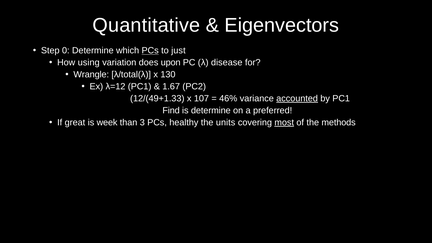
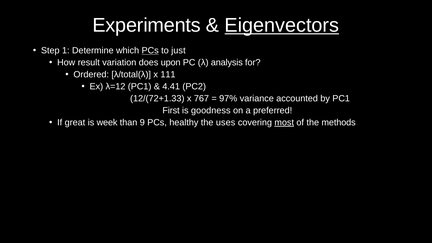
Quantitative: Quantitative -> Experiments
Eigenvectors underline: none -> present
0: 0 -> 1
using: using -> result
disease: disease -> analysis
Wrangle: Wrangle -> Ordered
130: 130 -> 111
1.67: 1.67 -> 4.41
12/(49+1.33: 12/(49+1.33 -> 12/(72+1.33
107: 107 -> 767
46%: 46% -> 97%
accounted underline: present -> none
Find: Find -> First
is determine: determine -> goodness
3: 3 -> 9
units: units -> uses
